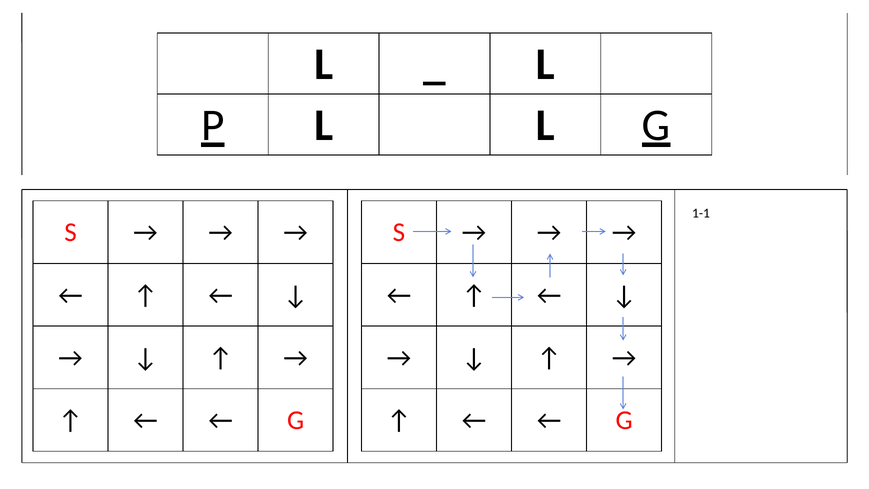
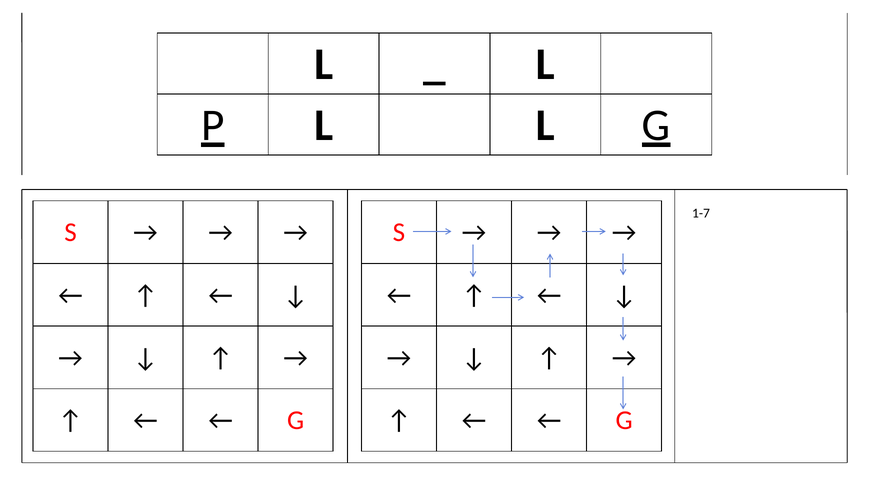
1-1: 1-1 -> 1-7
